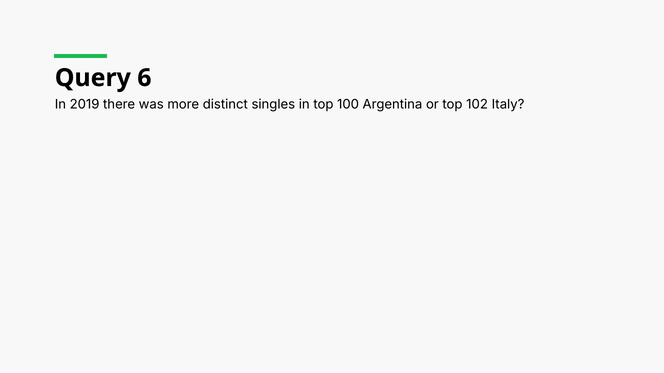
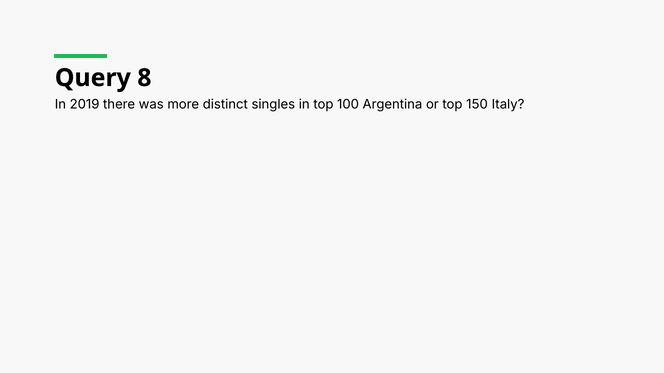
6: 6 -> 8
102: 102 -> 150
